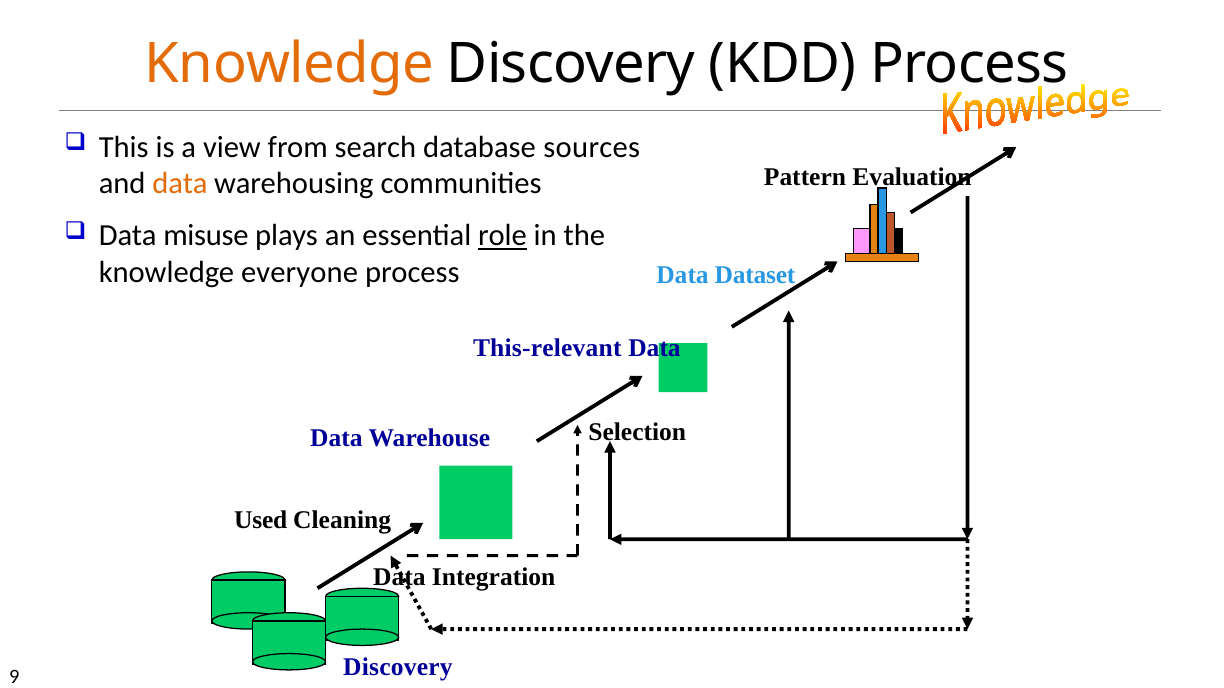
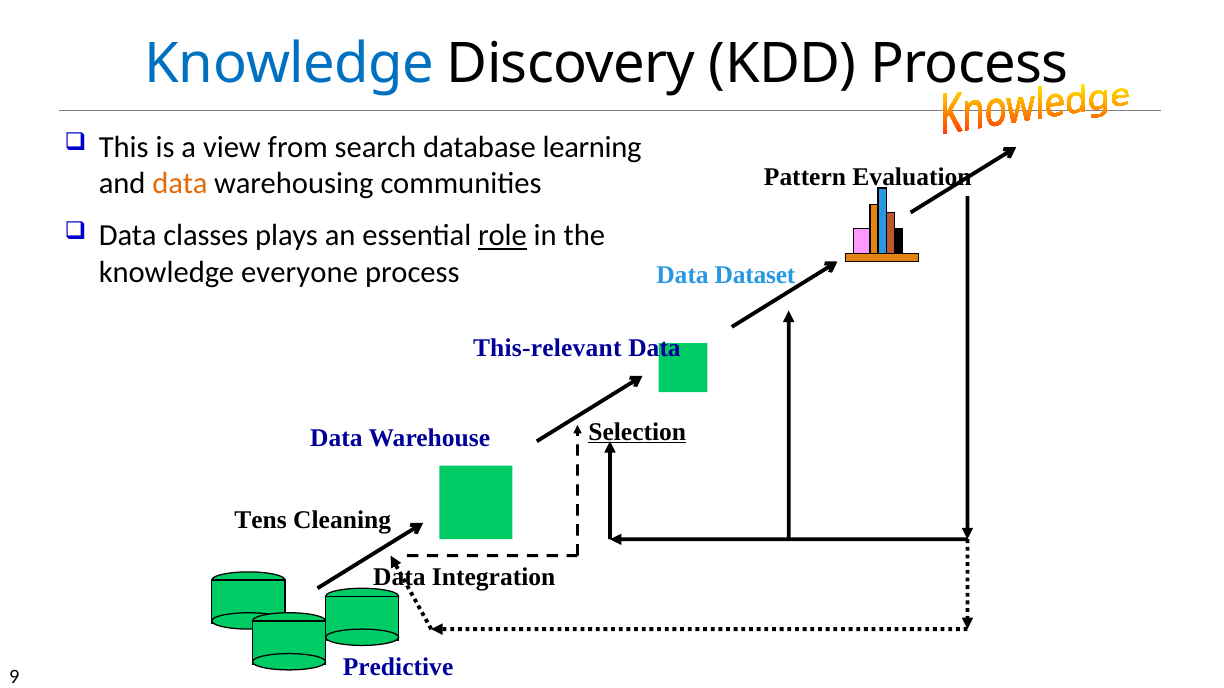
Knowledge at (290, 64) colour: orange -> blue
sources: sources -> learning
misuse: misuse -> classes
Selection underline: none -> present
Used: Used -> Tens
Discovery at (398, 668): Discovery -> Predictive
